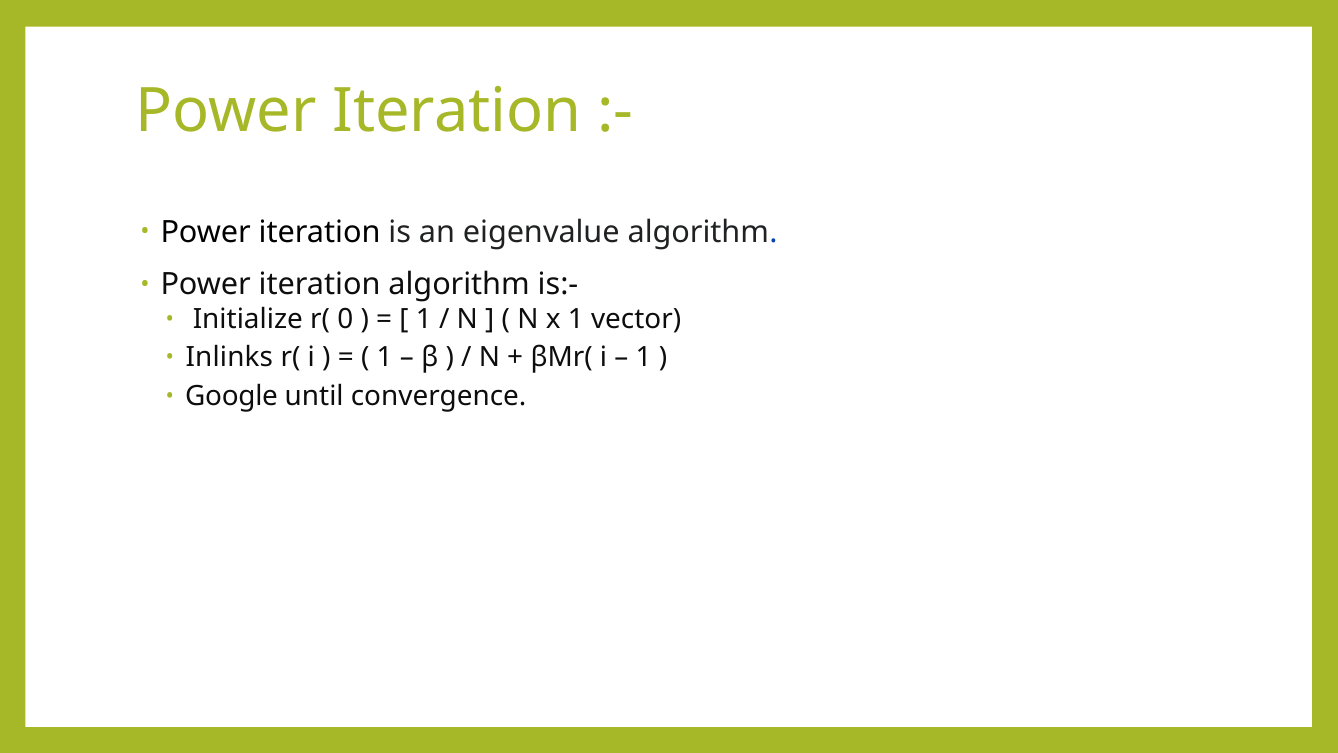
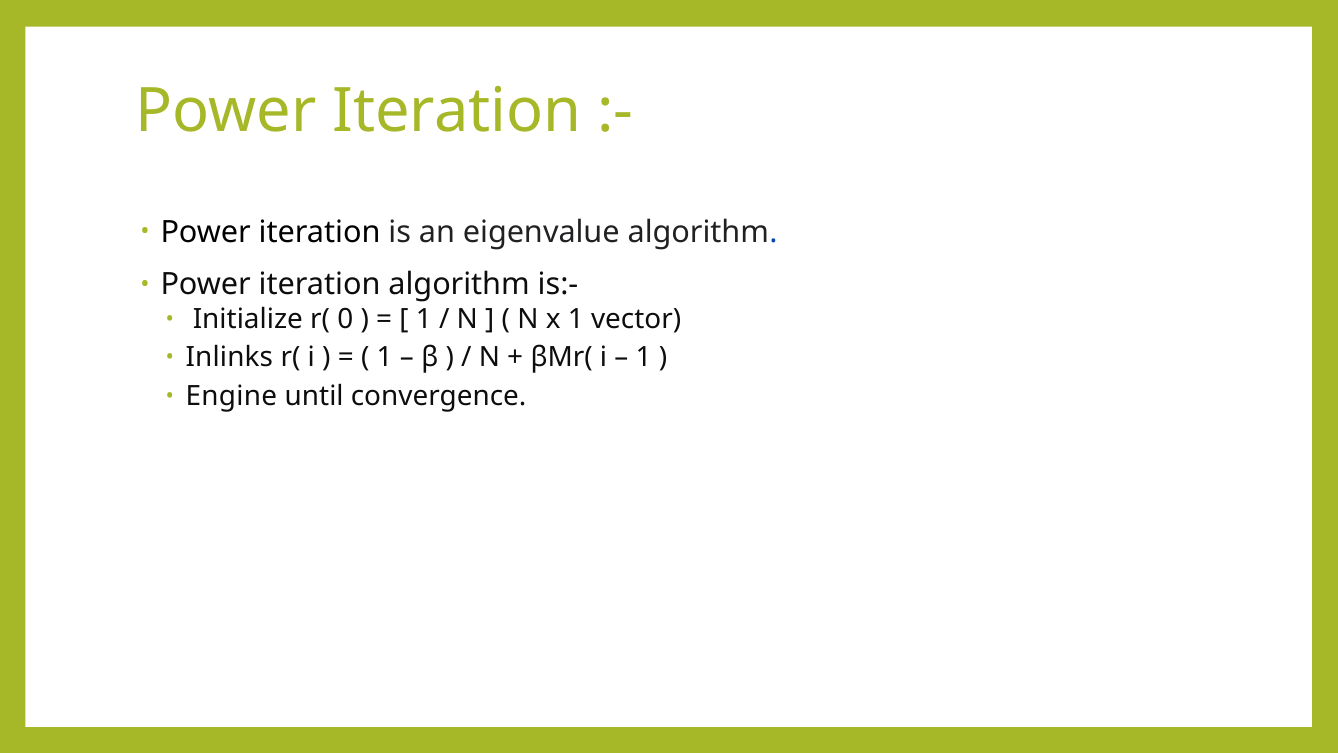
Google: Google -> Engine
